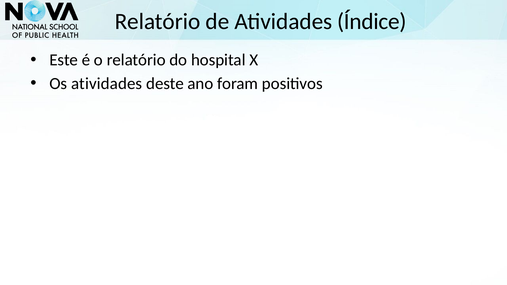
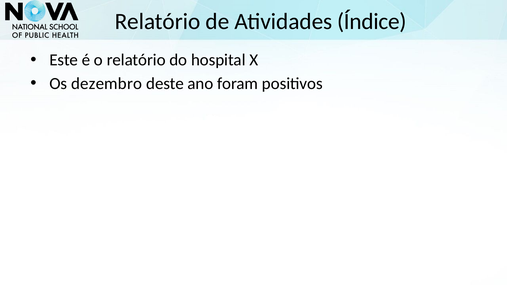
Os atividades: atividades -> dezembro
